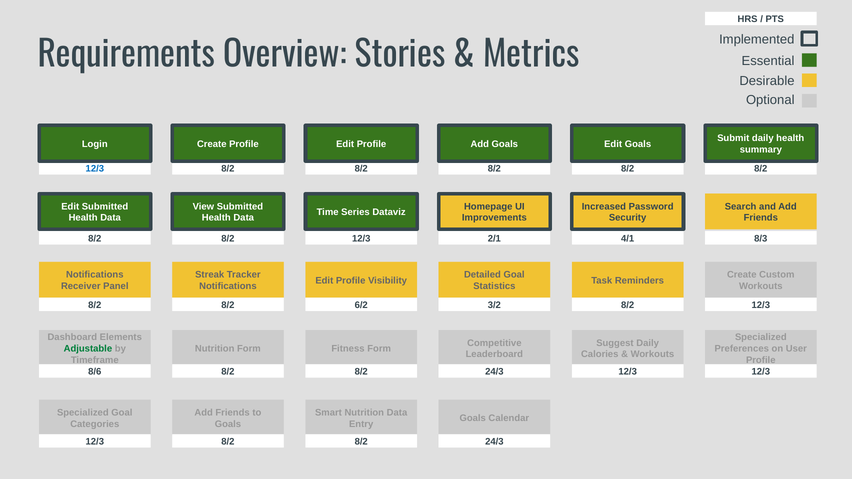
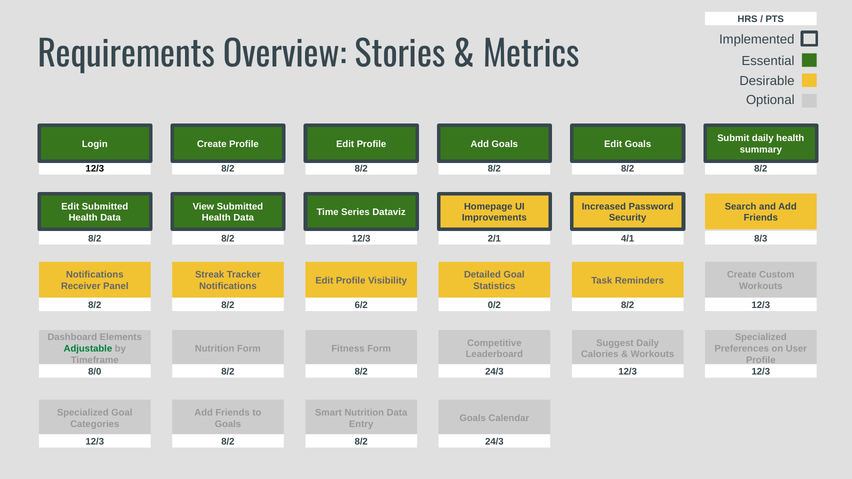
12/3 at (95, 169) colour: blue -> black
3/2: 3/2 -> 0/2
8/6: 8/6 -> 8/0
